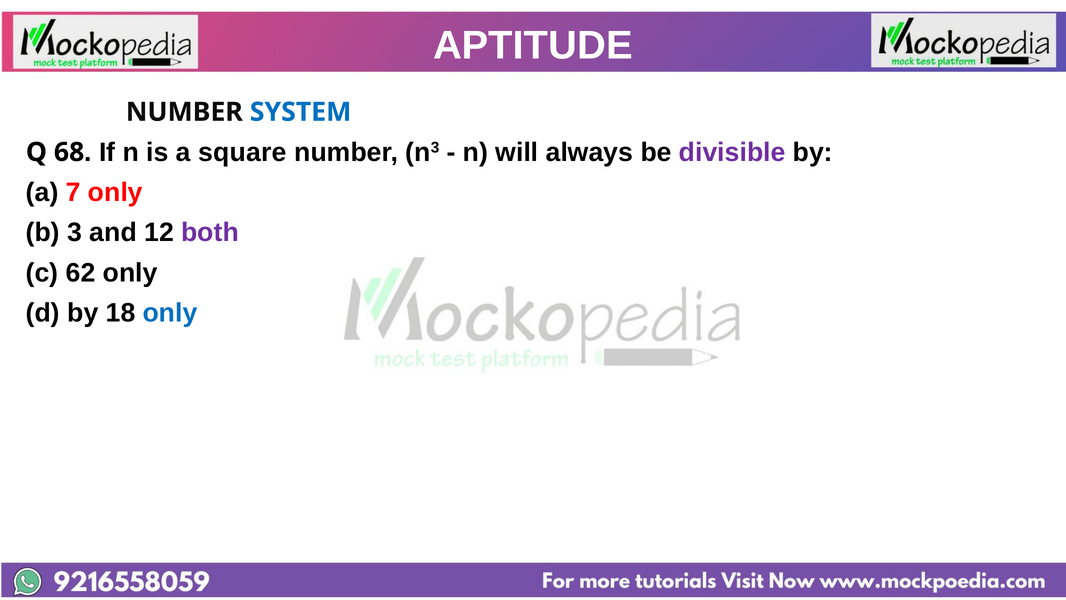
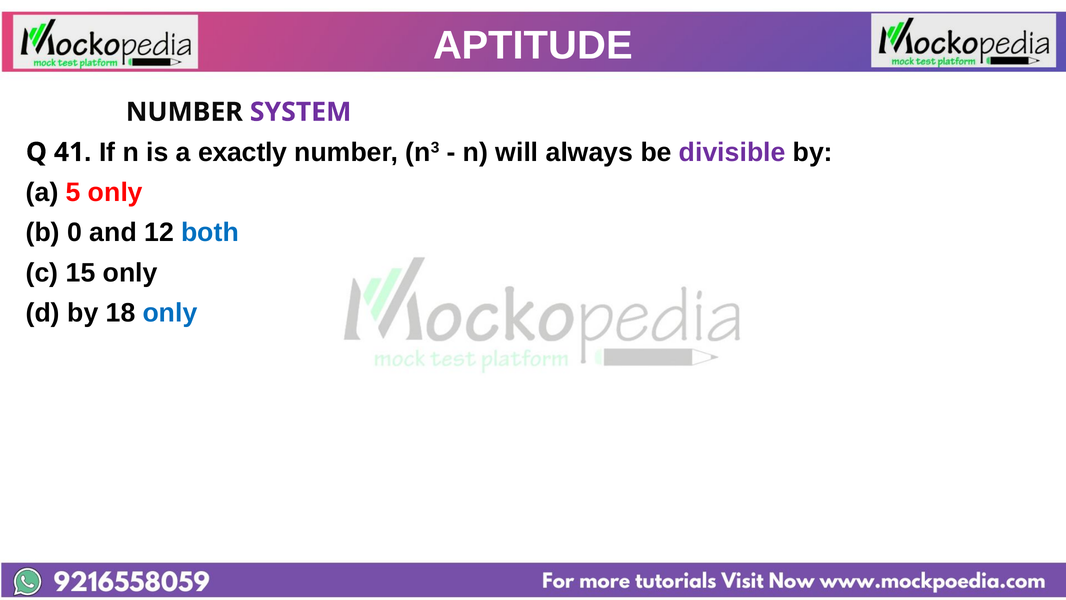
SYSTEM colour: blue -> purple
68: 68 -> 41
square: square -> exactly
7: 7 -> 5
3: 3 -> 0
both colour: purple -> blue
62: 62 -> 15
